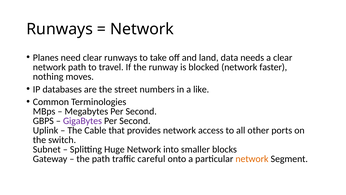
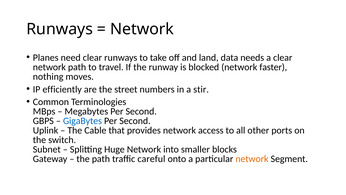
databases: databases -> efficiently
like: like -> stir
GigaBytes colour: purple -> blue
